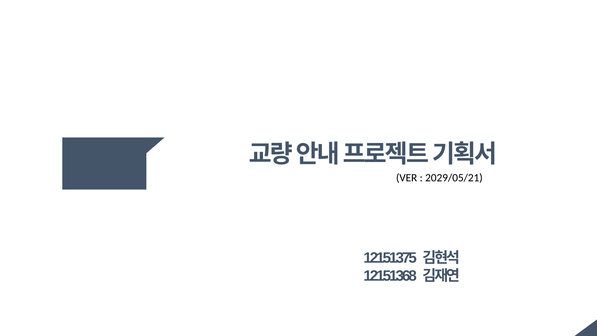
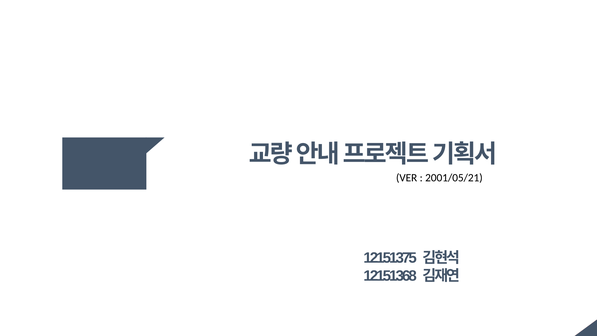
2029/05/21: 2029/05/21 -> 2001/05/21
